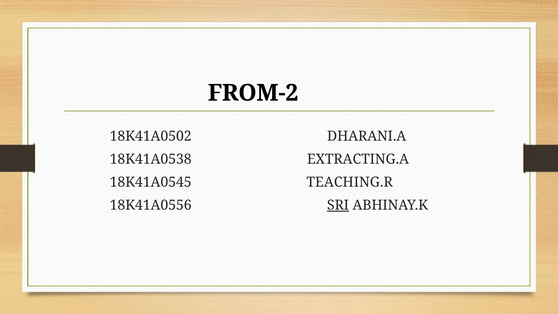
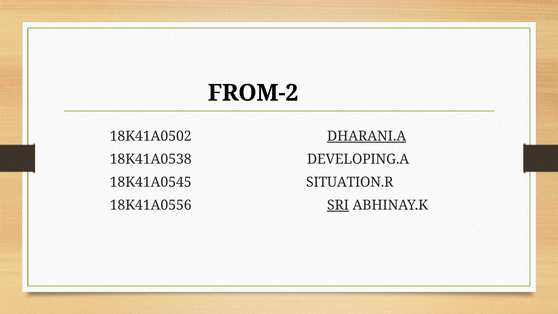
DHARANI.A underline: none -> present
EXTRACTING.A: EXTRACTING.A -> DEVELOPING.A
TEACHING.R: TEACHING.R -> SITUATION.R
